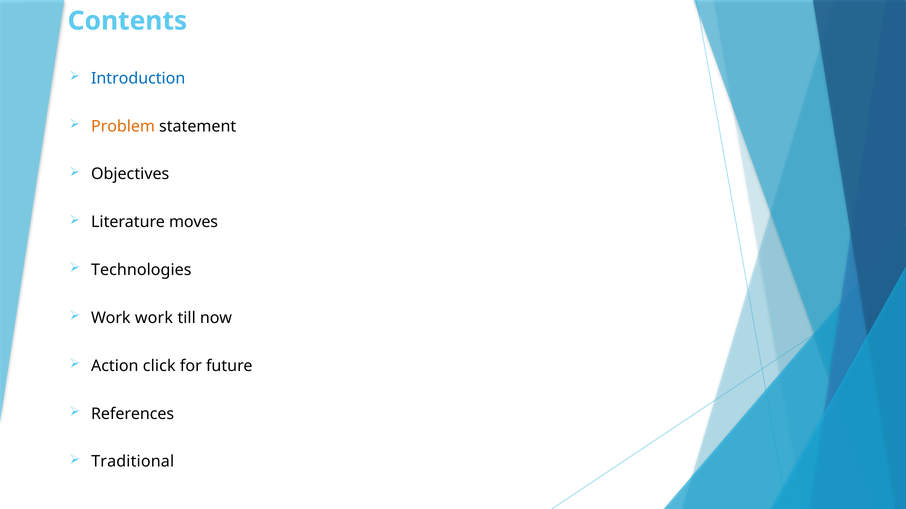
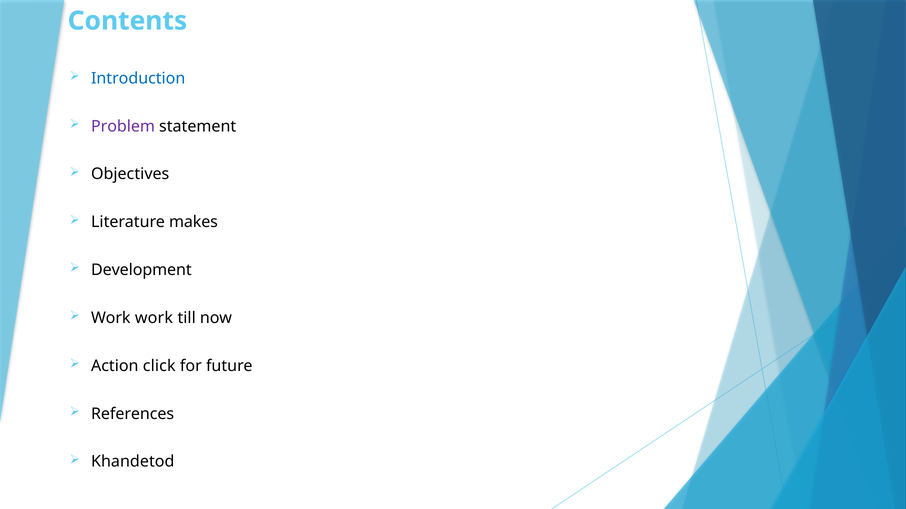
Problem colour: orange -> purple
moves: moves -> makes
Technologies: Technologies -> Development
Traditional: Traditional -> Khandetod
